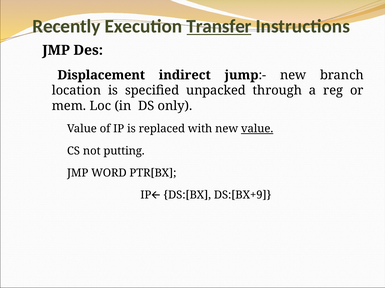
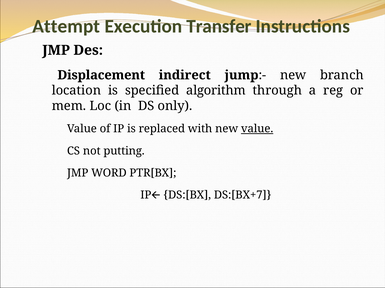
Recently: Recently -> Attempt
Transfer underline: present -> none
unpacked: unpacked -> algorithm
DS:[BX+9: DS:[BX+9 -> DS:[BX+7
